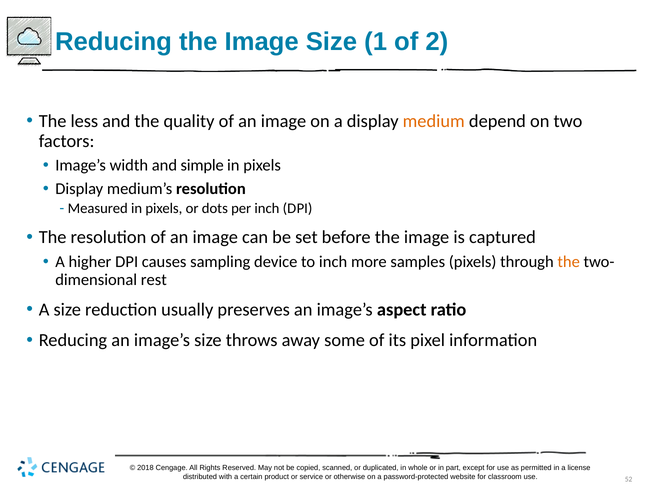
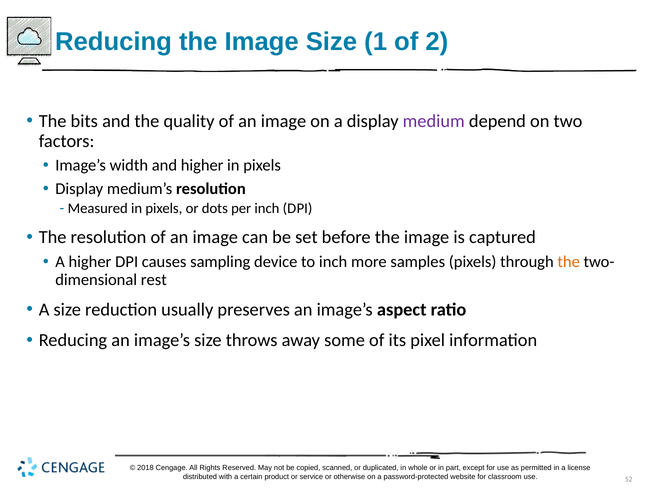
less: less -> bits
medium colour: orange -> purple
and simple: simple -> higher
